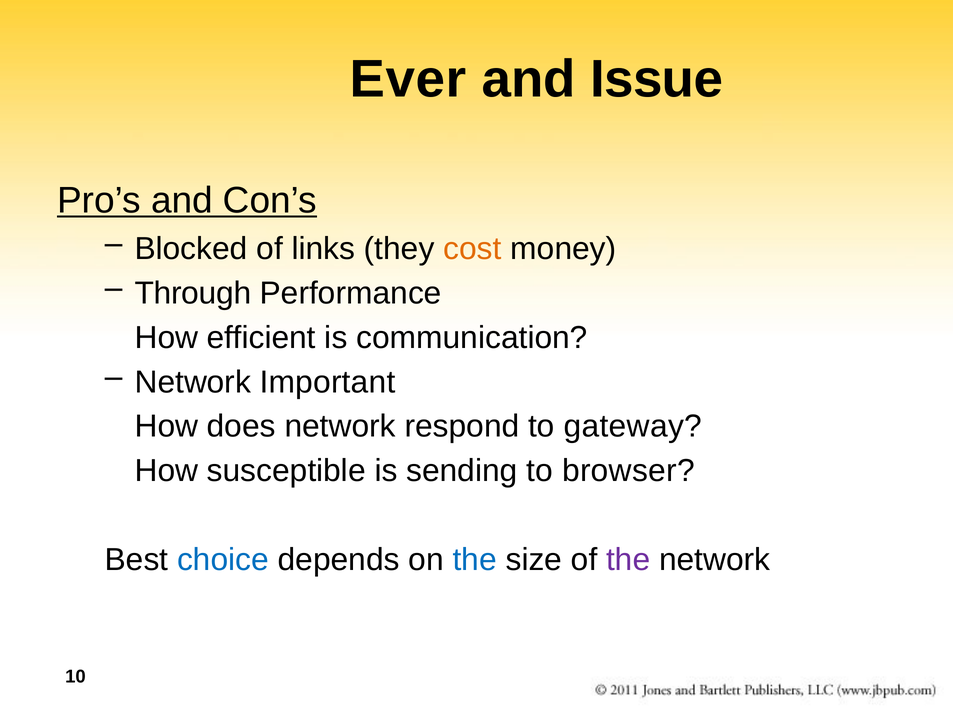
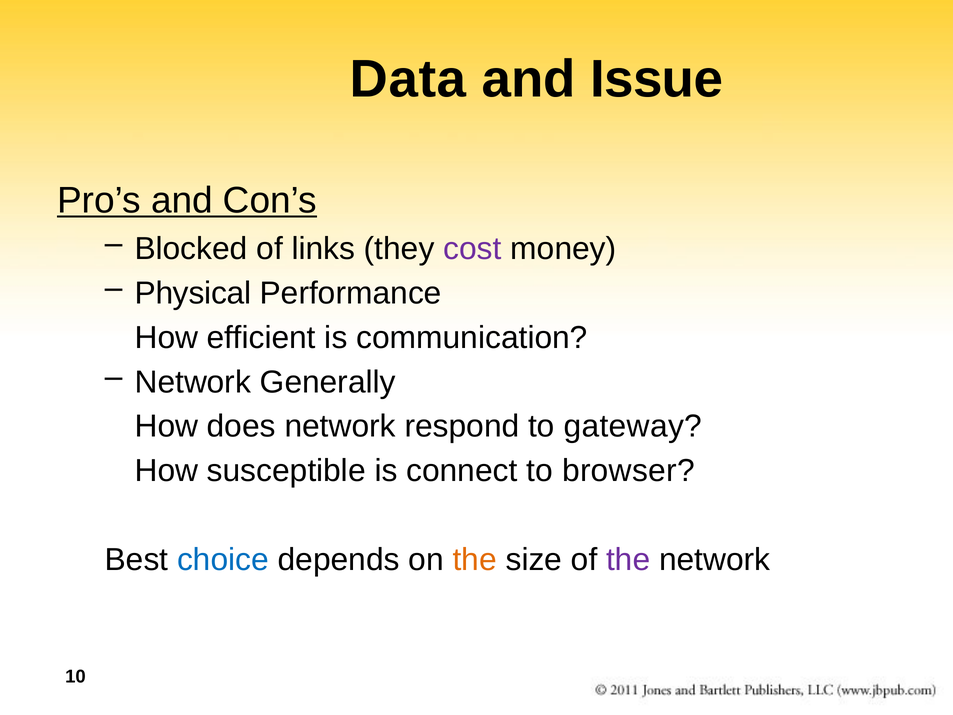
Ever: Ever -> Data
cost colour: orange -> purple
Through: Through -> Physical
Important: Important -> Generally
sending: sending -> connect
the at (475, 560) colour: blue -> orange
